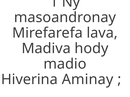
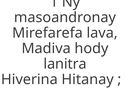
madio: madio -> lanitra
Aminay: Aminay -> Hitanay
